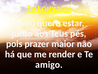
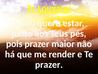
amigo at (49, 64): amigo -> prazer
